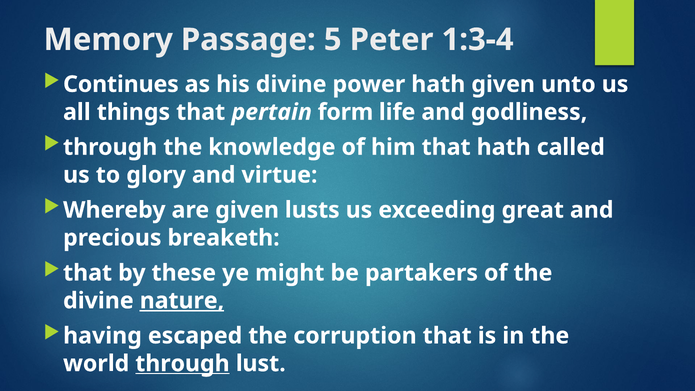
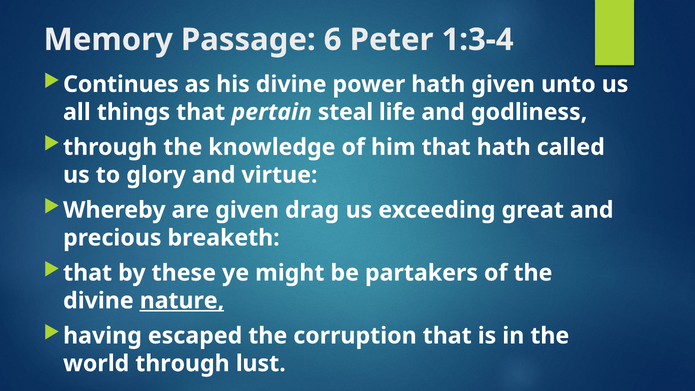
5: 5 -> 6
form: form -> steal
lusts: lusts -> drag
through at (182, 364) underline: present -> none
